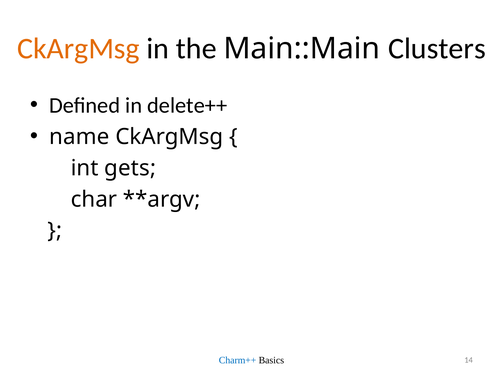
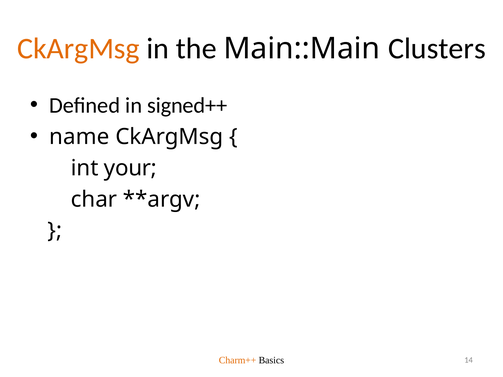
delete++: delete++ -> signed++
gets: gets -> your
Charm++ colour: blue -> orange
